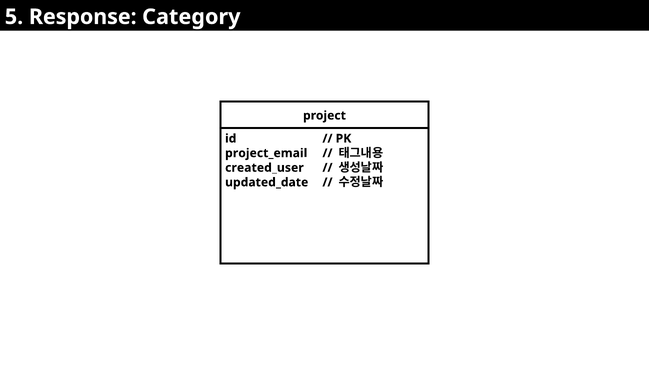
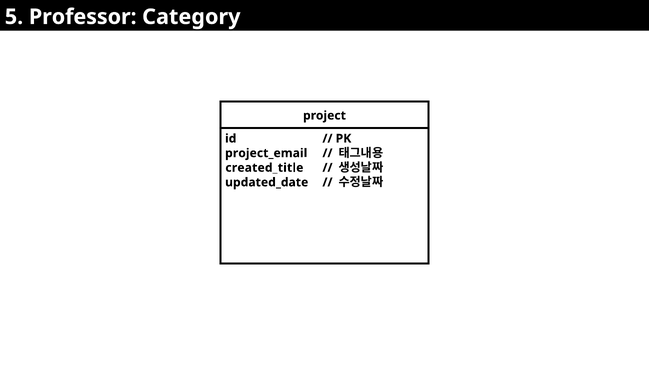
Response: Response -> Professor
created_user: created_user -> created_title
